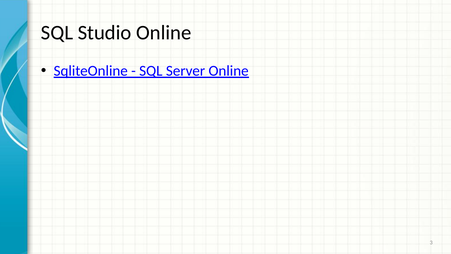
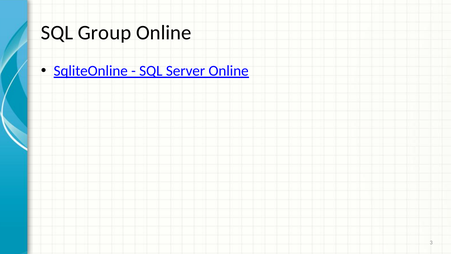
Studio: Studio -> Group
